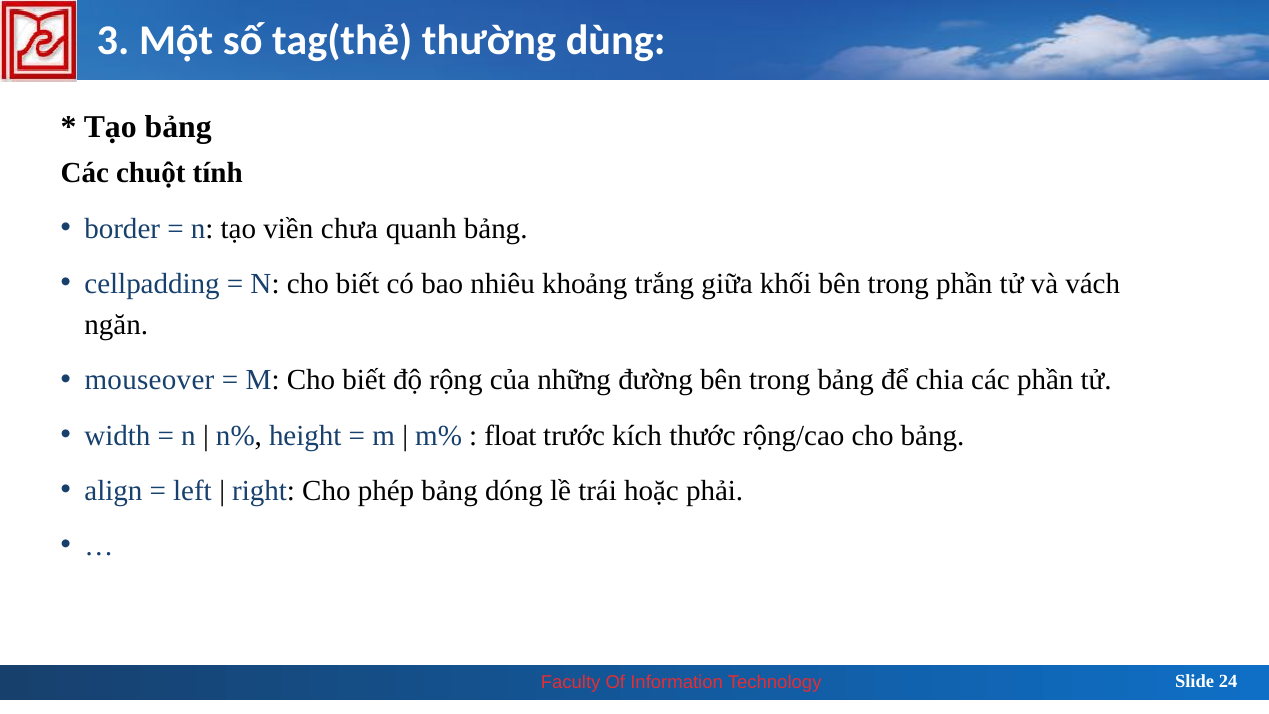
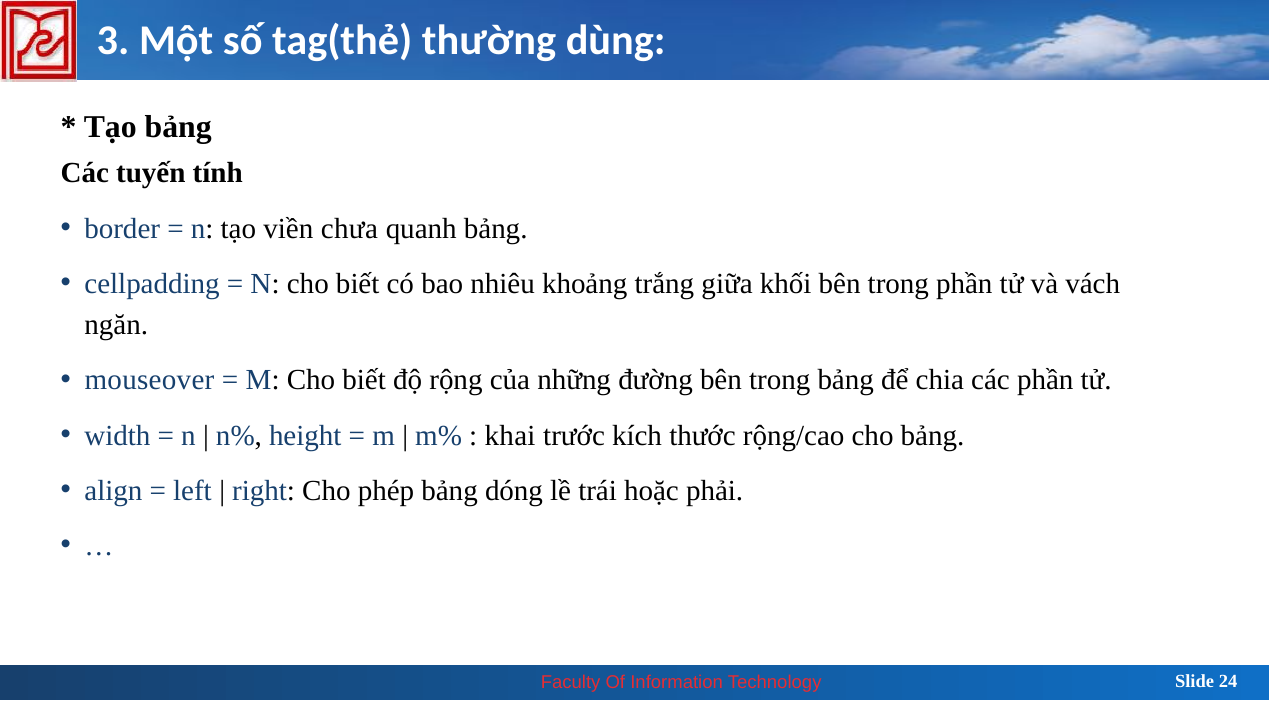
chuột: chuột -> tuyến
float: float -> khai
